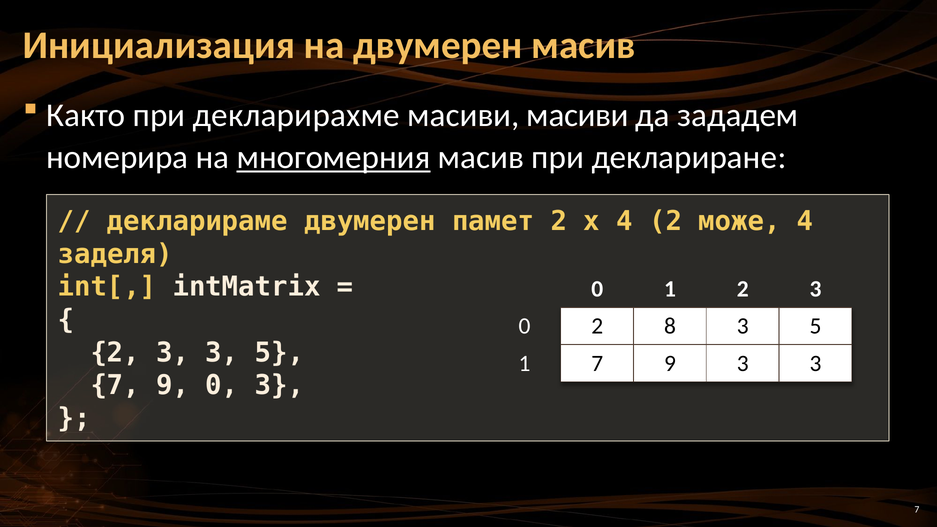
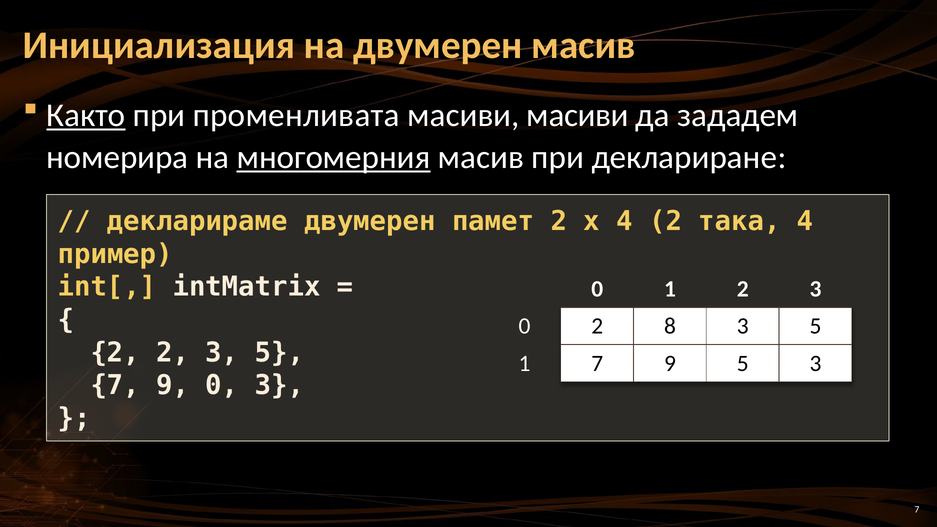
Както underline: none -> present
декларирахме: декларирахме -> променливата
може: може -> така
заделя: заделя -> пример
3 at (173, 353): 3 -> 2
9 3: 3 -> 5
